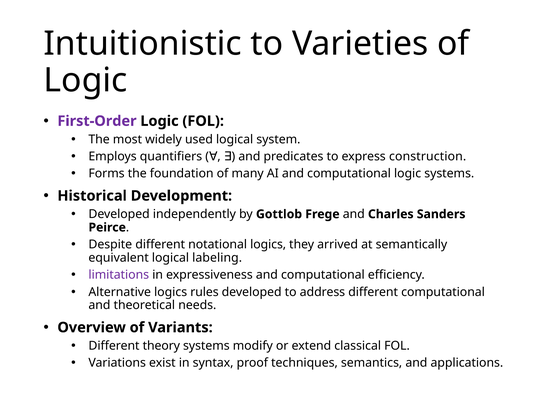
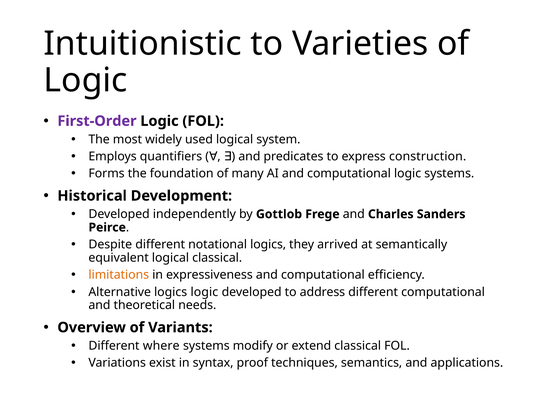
logical labeling: labeling -> classical
limitations colour: purple -> orange
logics rules: rules -> logic
theory: theory -> where
